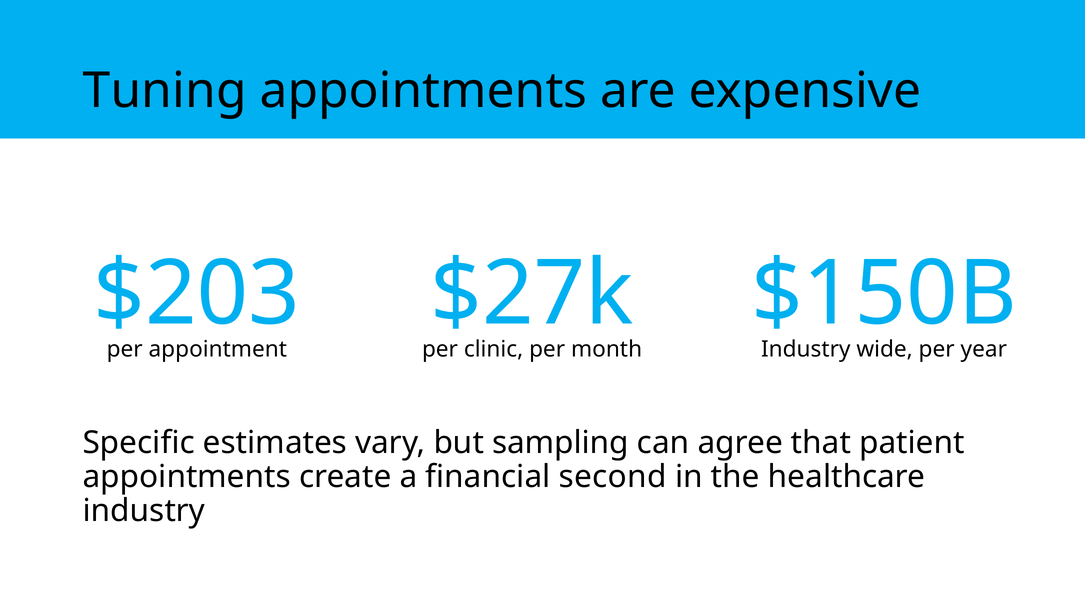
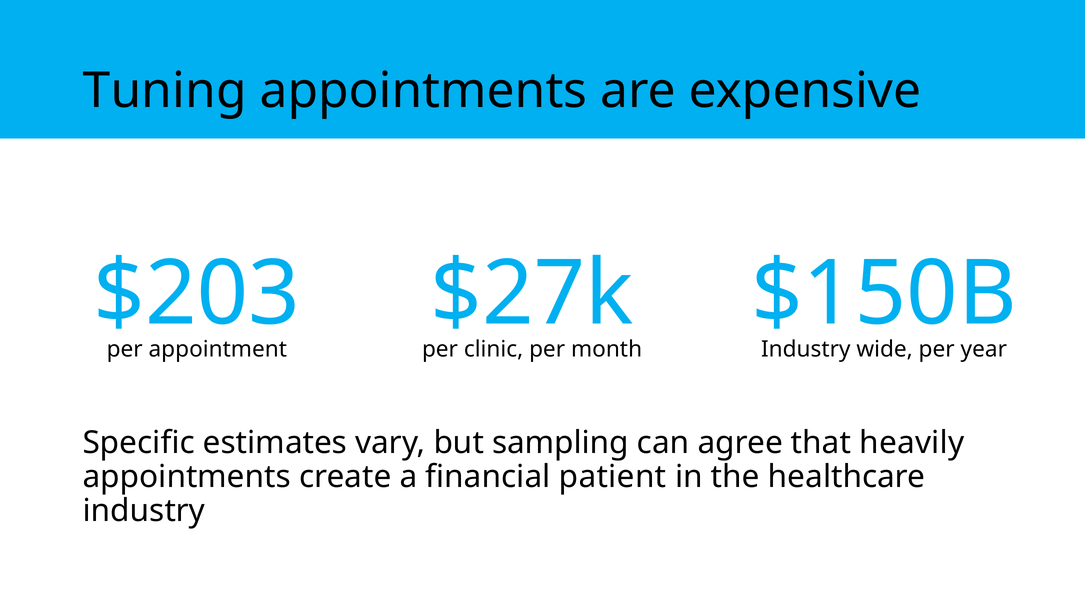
patient: patient -> heavily
second: second -> patient
